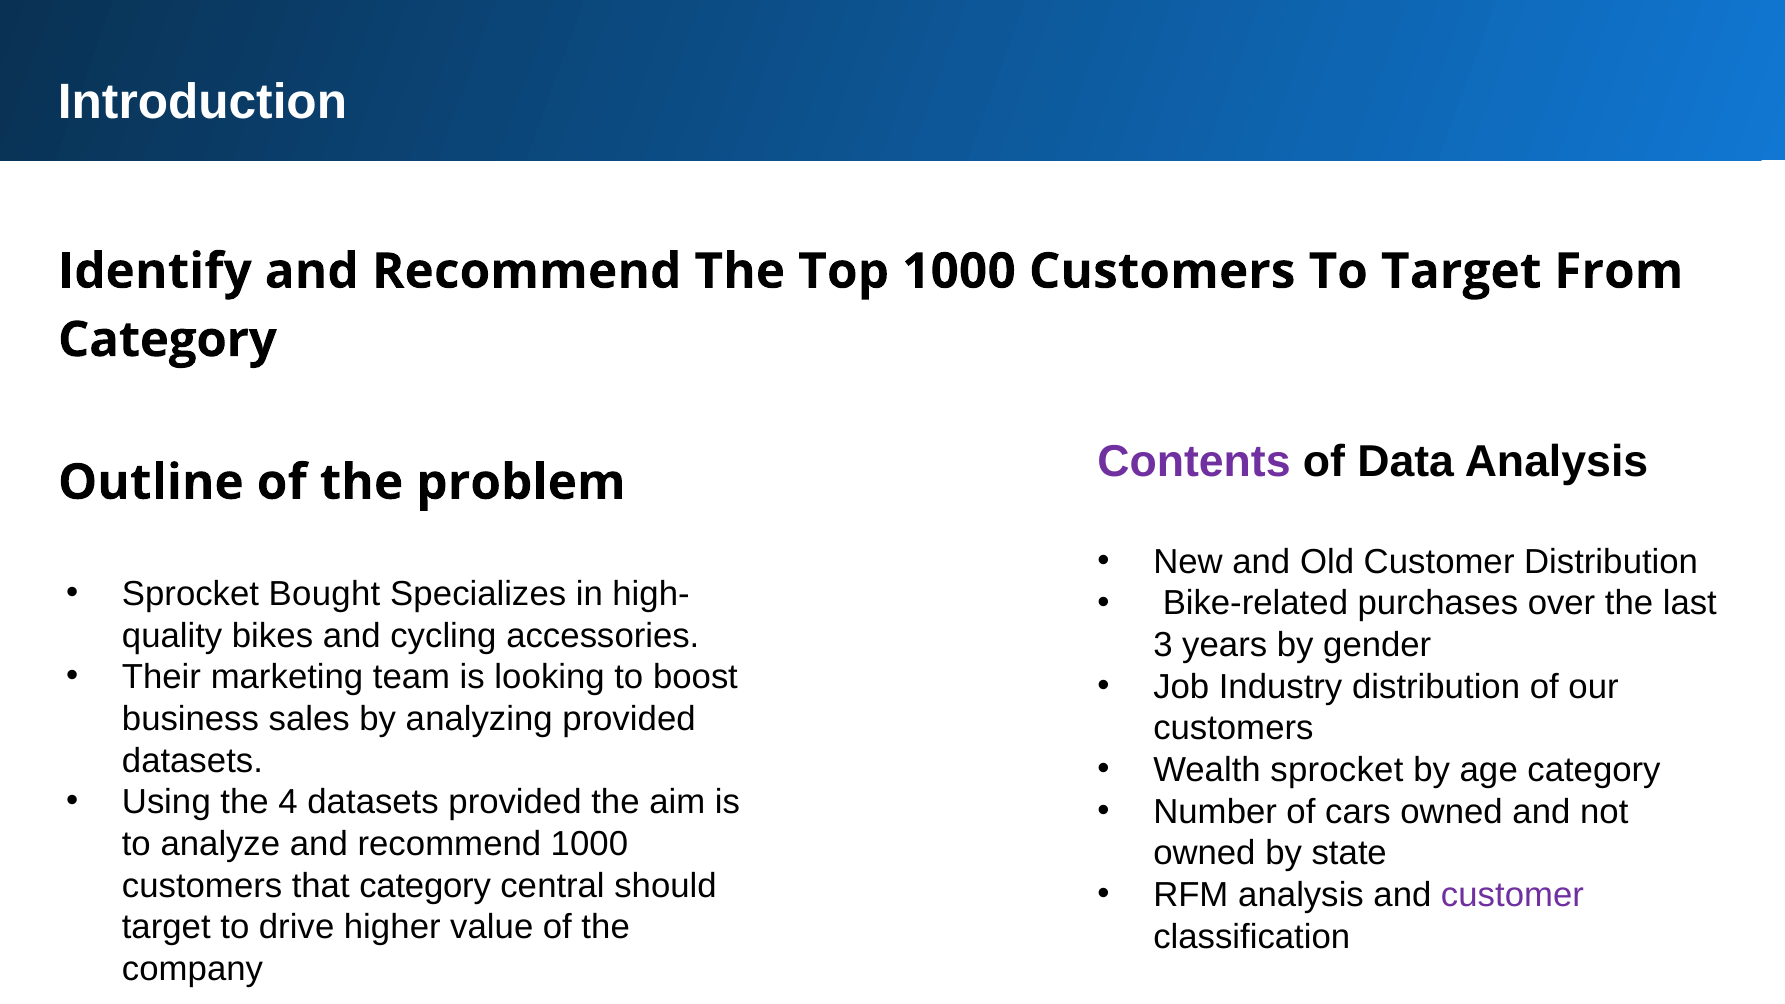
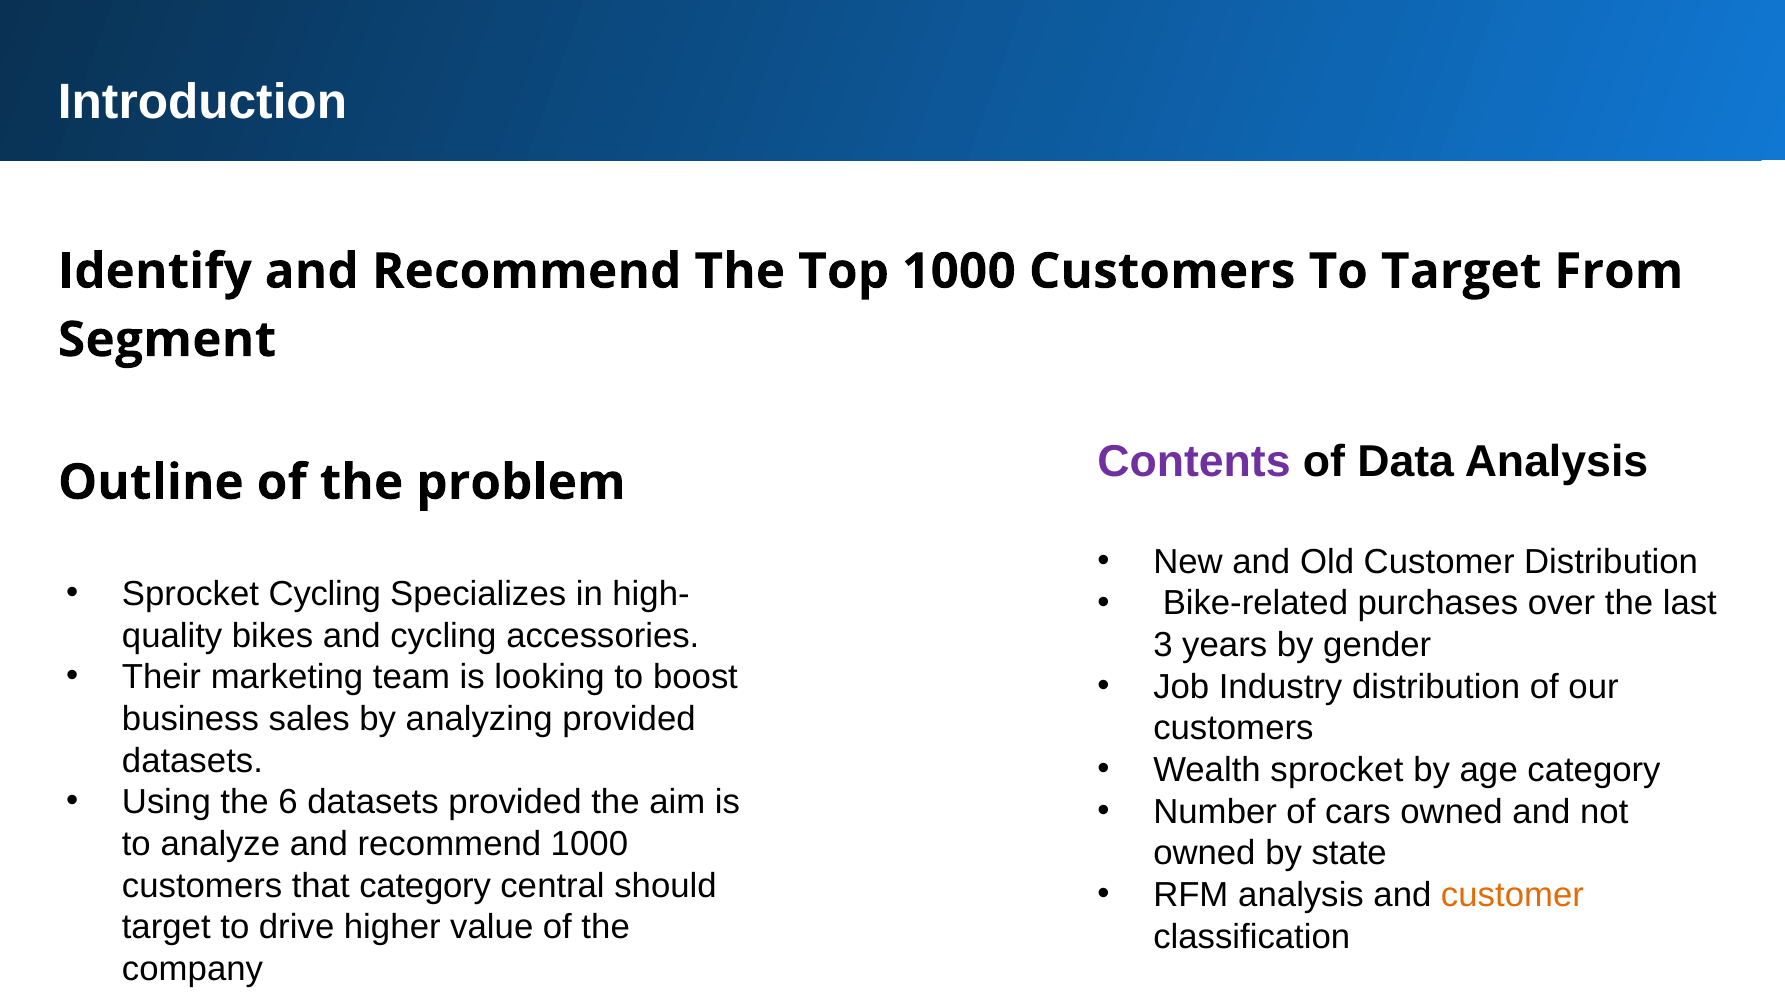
Category at (167, 340): Category -> Segment
Sprocket Bought: Bought -> Cycling
4: 4 -> 6
customer at (1513, 895) colour: purple -> orange
